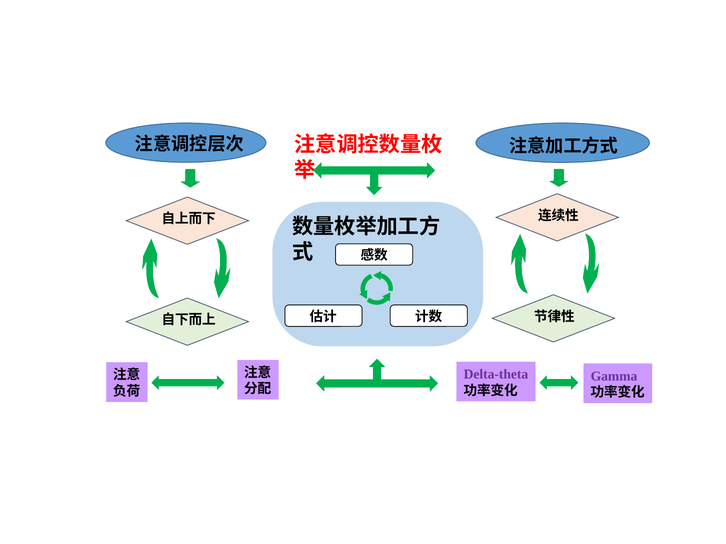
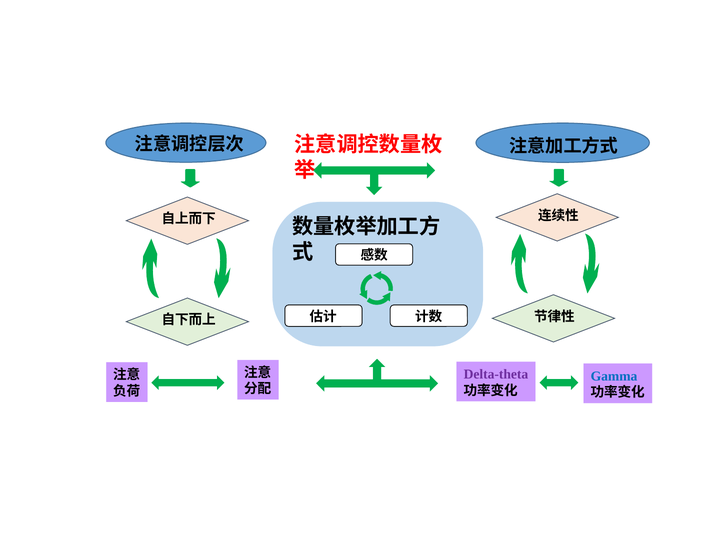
Gamma colour: purple -> blue
